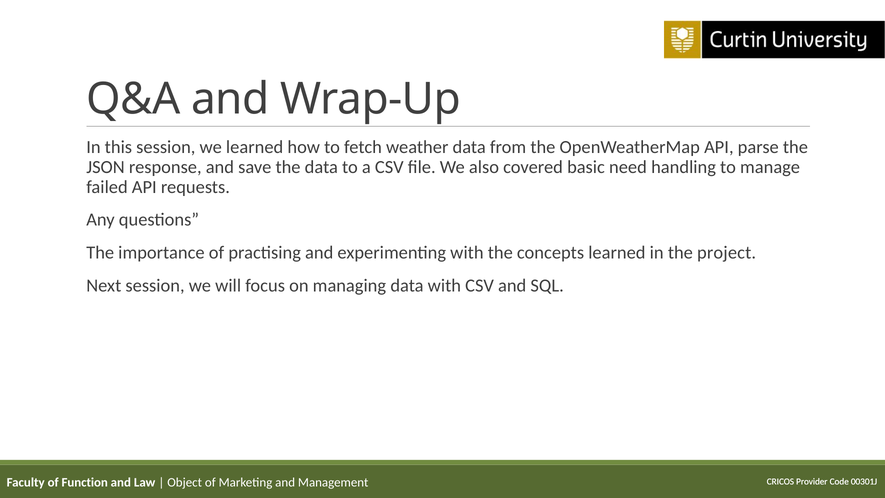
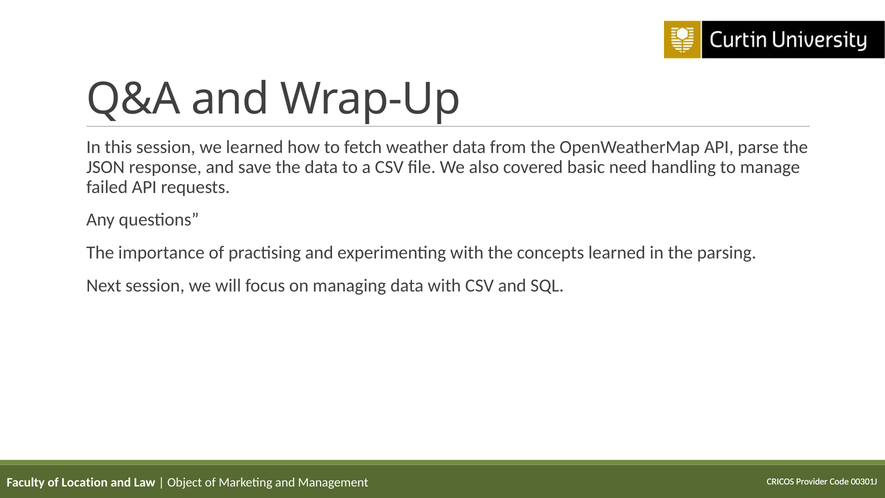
project: project -> parsing
Function: Function -> Location
